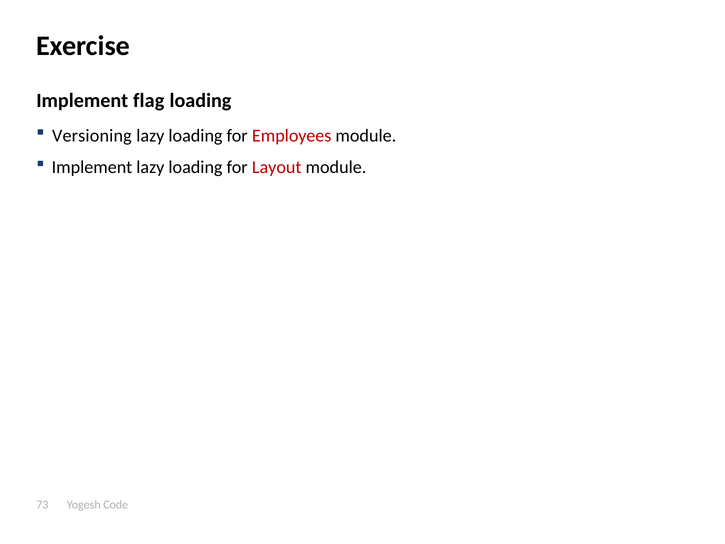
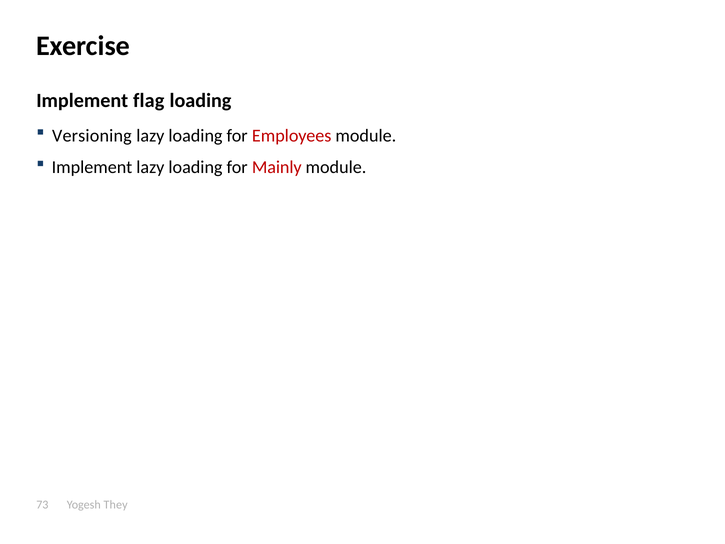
Layout: Layout -> Mainly
Code: Code -> They
